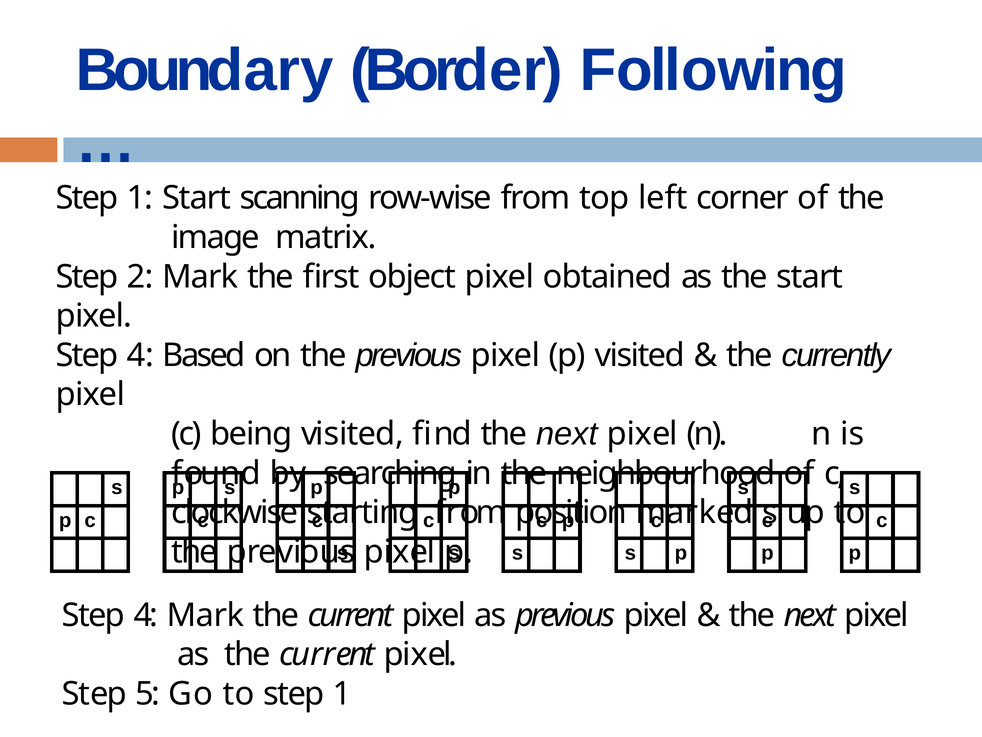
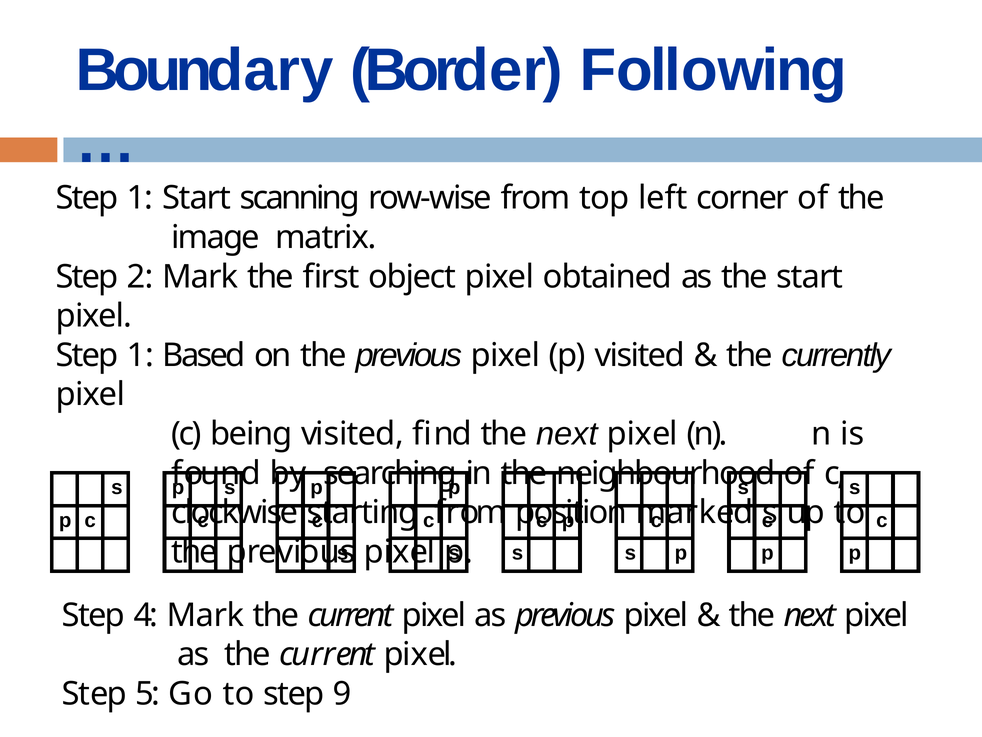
4 at (141, 355): 4 -> 1
to step 1: 1 -> 9
